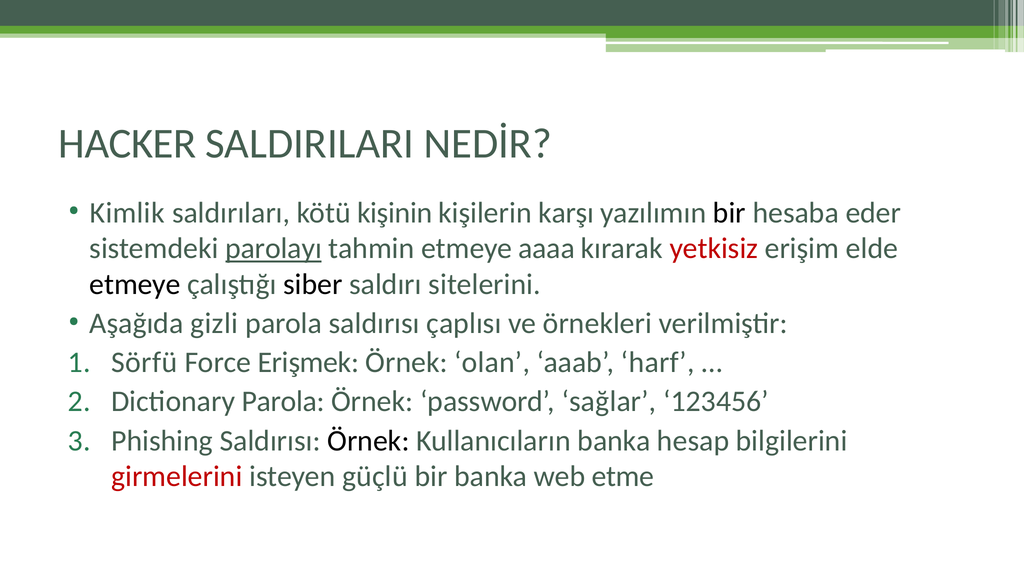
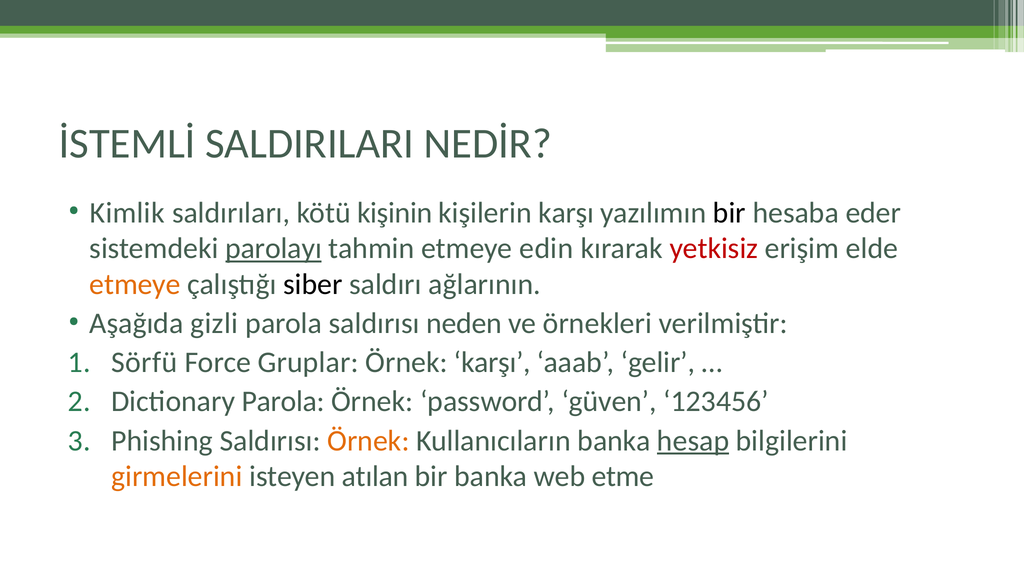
HACKER: HACKER -> İSTEMLİ
aaaa: aaaa -> edin
etmeye at (135, 284) colour: black -> orange
sitelerini: sitelerini -> ağlarının
çaplısı: çaplısı -> neden
Erişmek: Erişmek -> Gruplar
Örnek olan: olan -> karşı
harf: harf -> gelir
sağlar: sağlar -> güven
Örnek at (368, 441) colour: black -> orange
hesap underline: none -> present
girmelerini colour: red -> orange
güçlü: güçlü -> atılan
